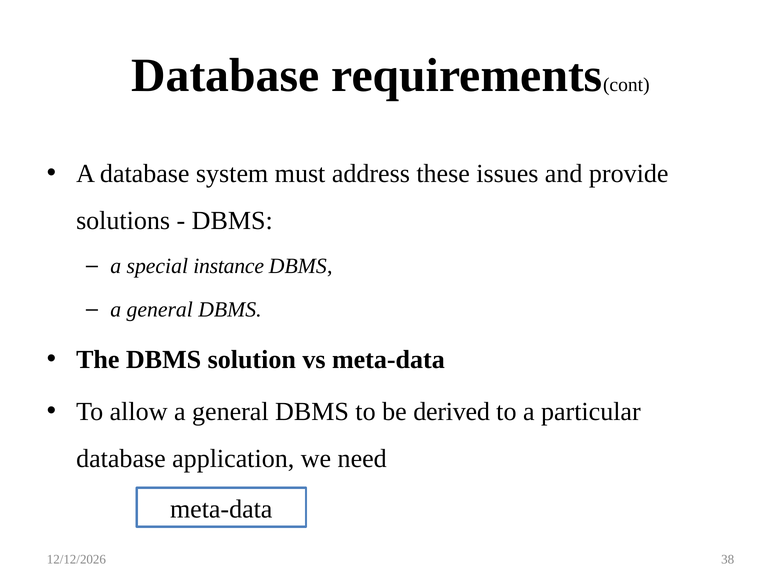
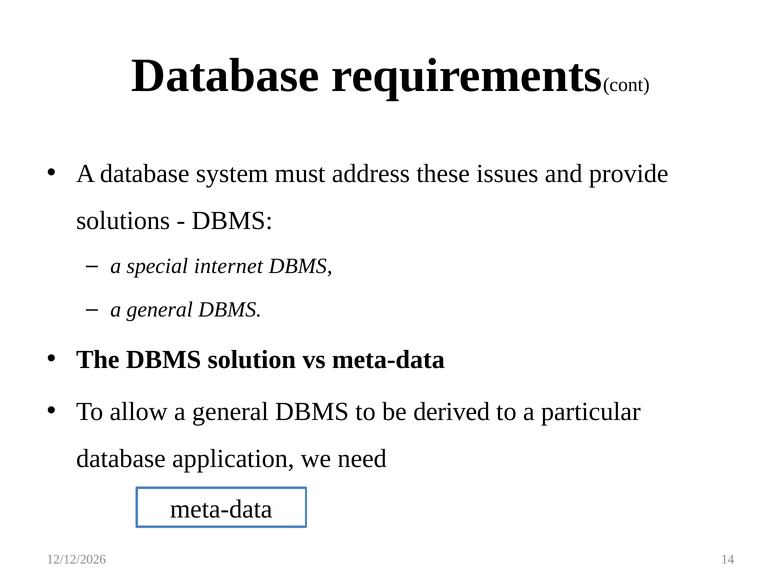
instance: instance -> internet
38: 38 -> 14
